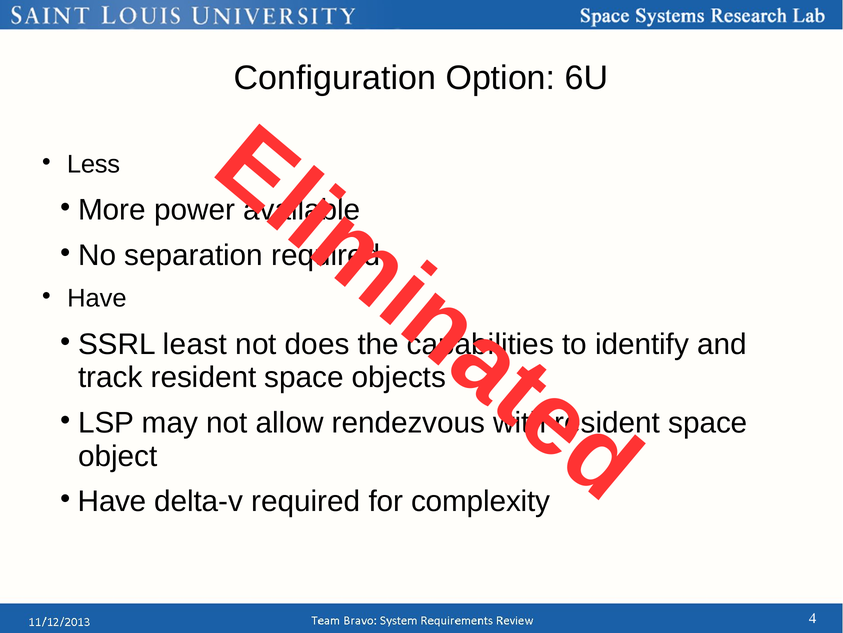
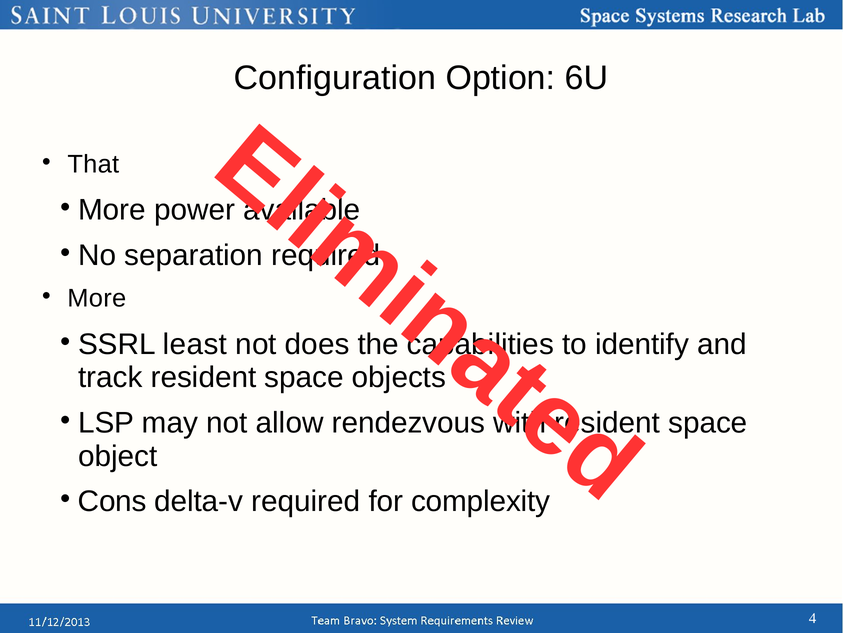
Less: Less -> That
Have at (97, 298): Have -> More
Have at (112, 501): Have -> Cons
